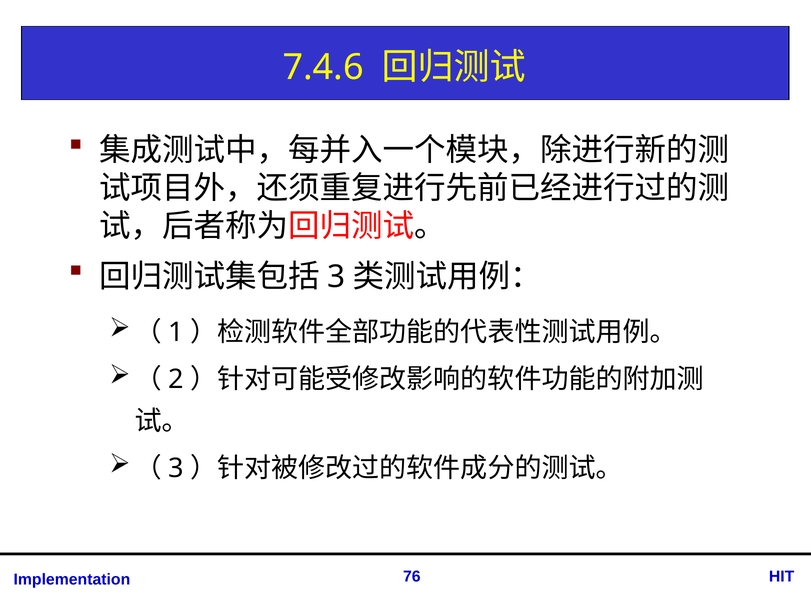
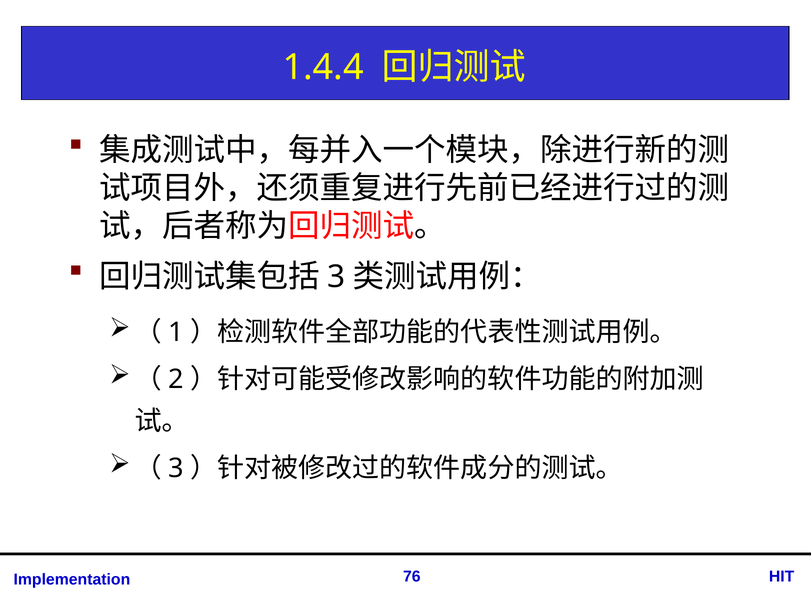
7.4.6: 7.4.6 -> 1.4.4
